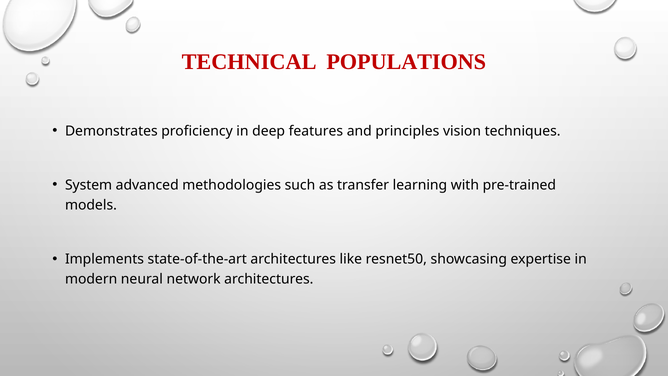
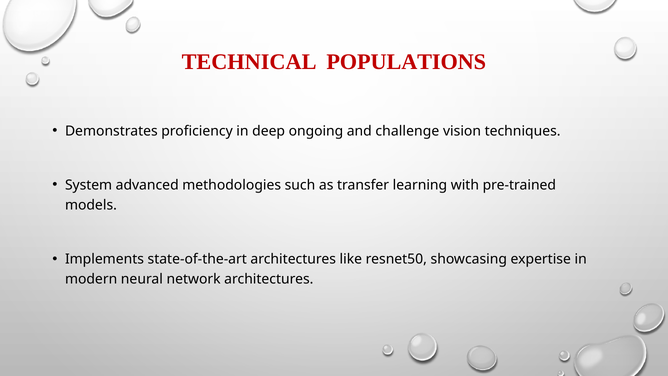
features: features -> ongoing
principles: principles -> challenge
